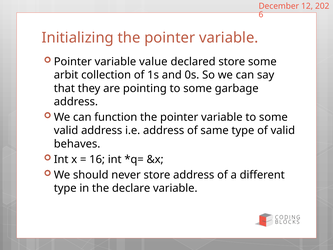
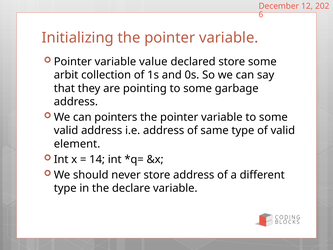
function: function -> pointers
behaves: behaves -> element
16: 16 -> 14
